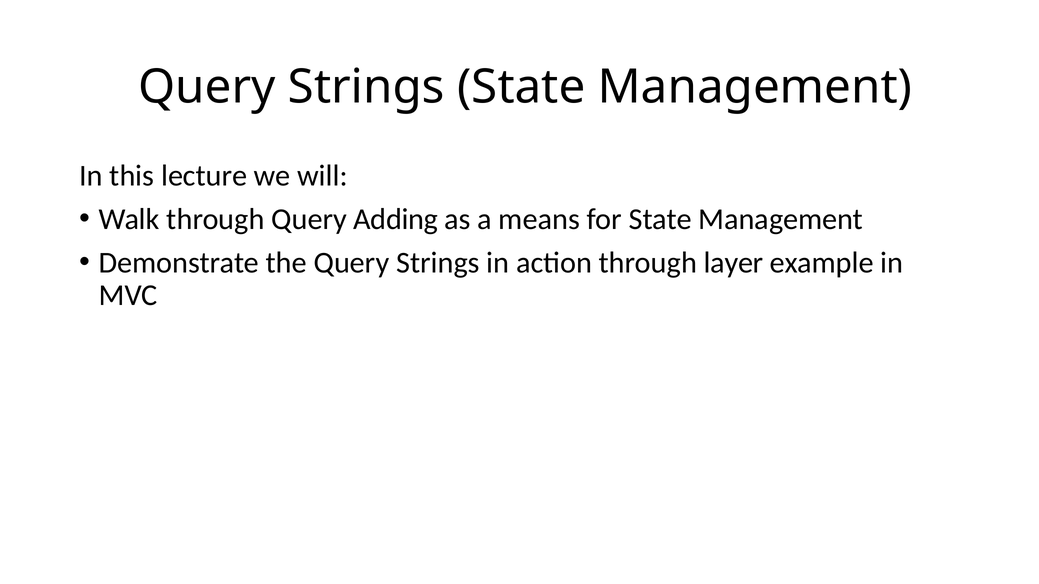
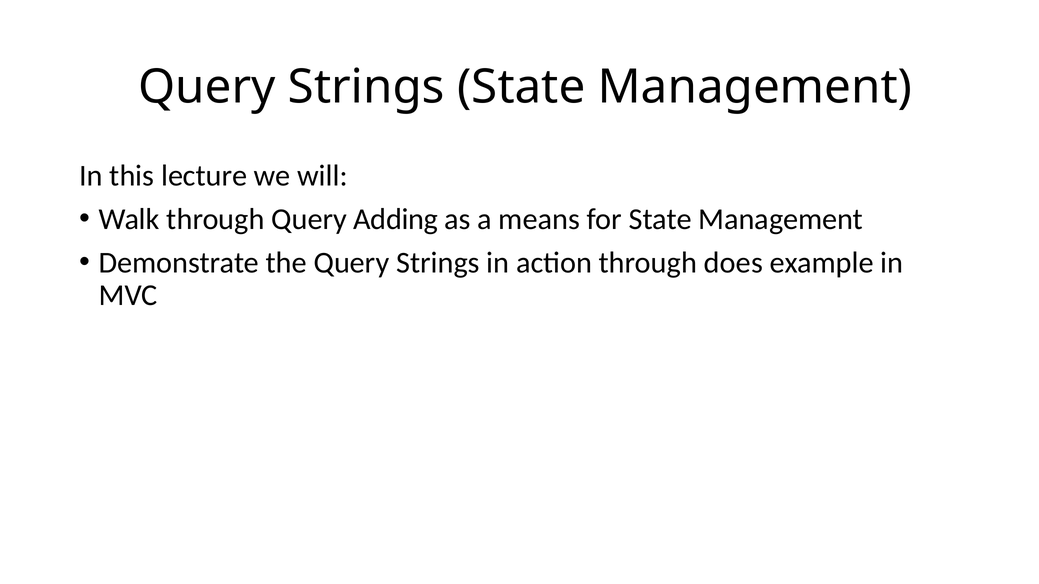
layer: layer -> does
